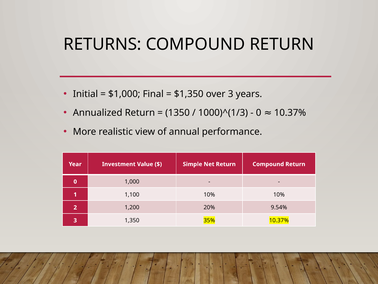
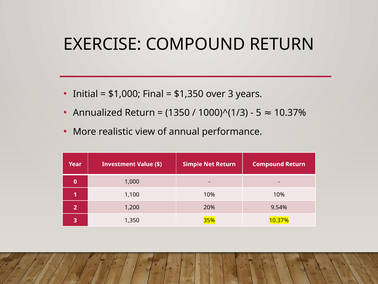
RETURNS: RETURNS -> EXERCISE
0 at (259, 113): 0 -> 5
